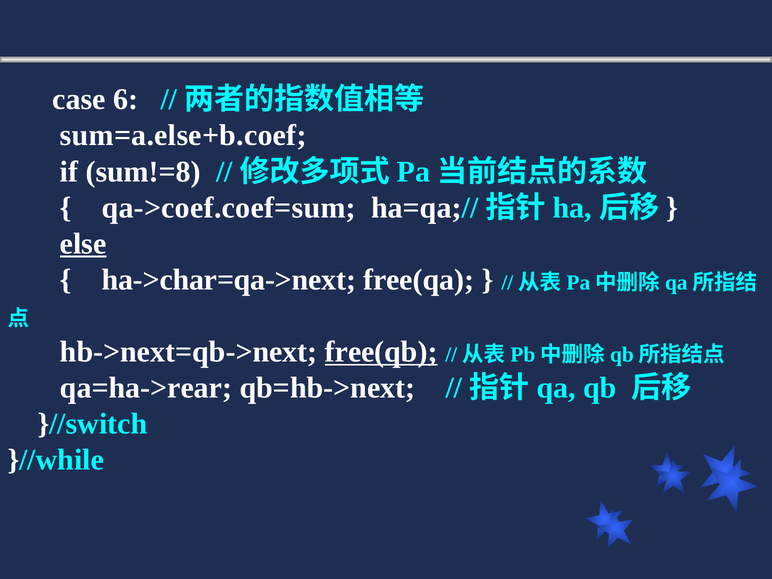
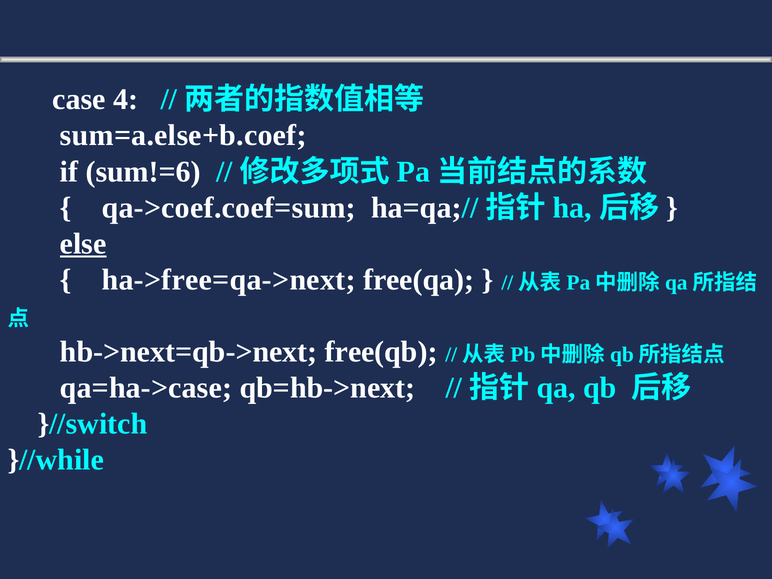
6: 6 -> 4
sum!=8: sum!=8 -> sum!=6
ha->char=qa->next: ha->char=qa->next -> ha->free=qa->next
free(qb underline: present -> none
qa=ha->rear: qa=ha->rear -> qa=ha->case
